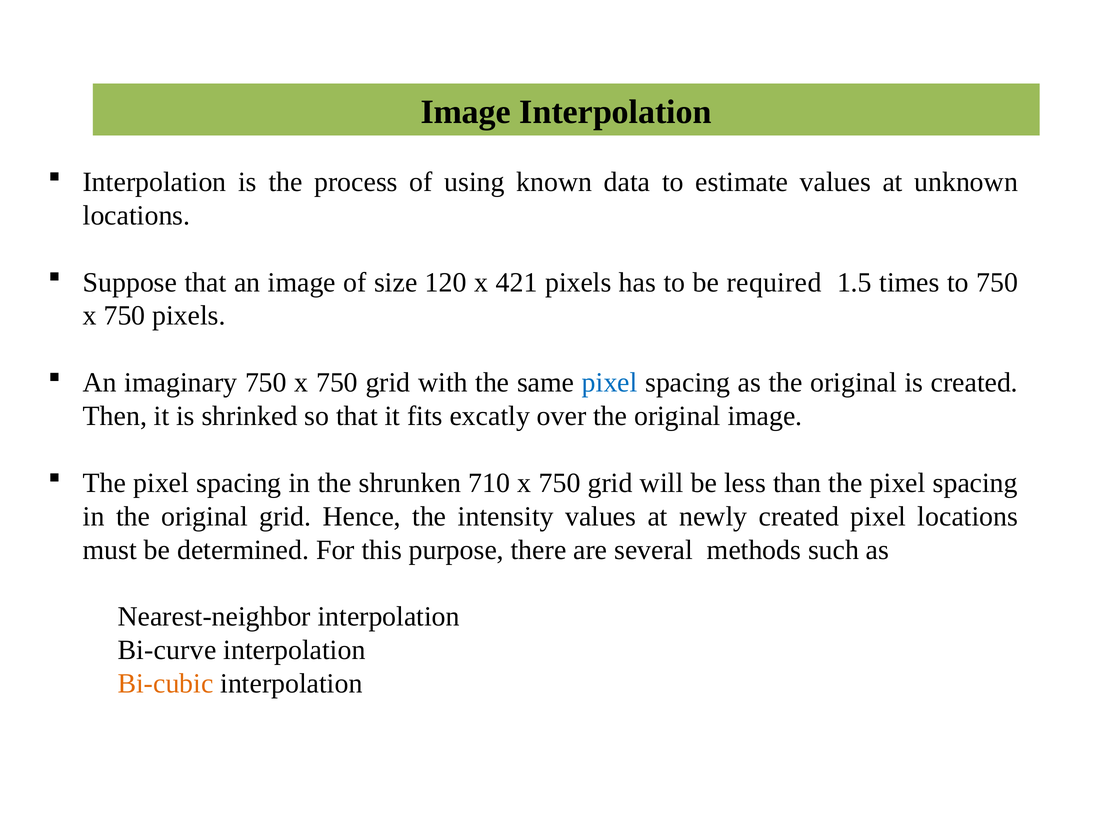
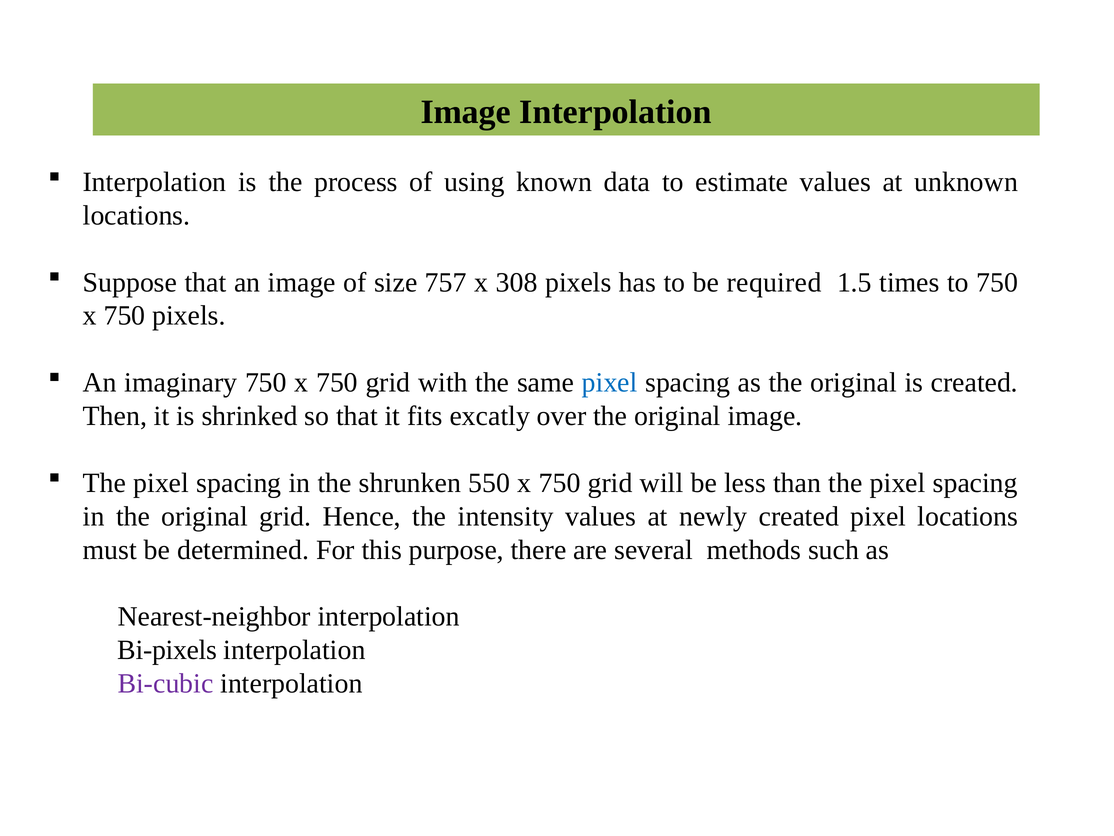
120: 120 -> 757
421: 421 -> 308
710: 710 -> 550
Bi-curve: Bi-curve -> Bi-pixels
Bi-cubic colour: orange -> purple
